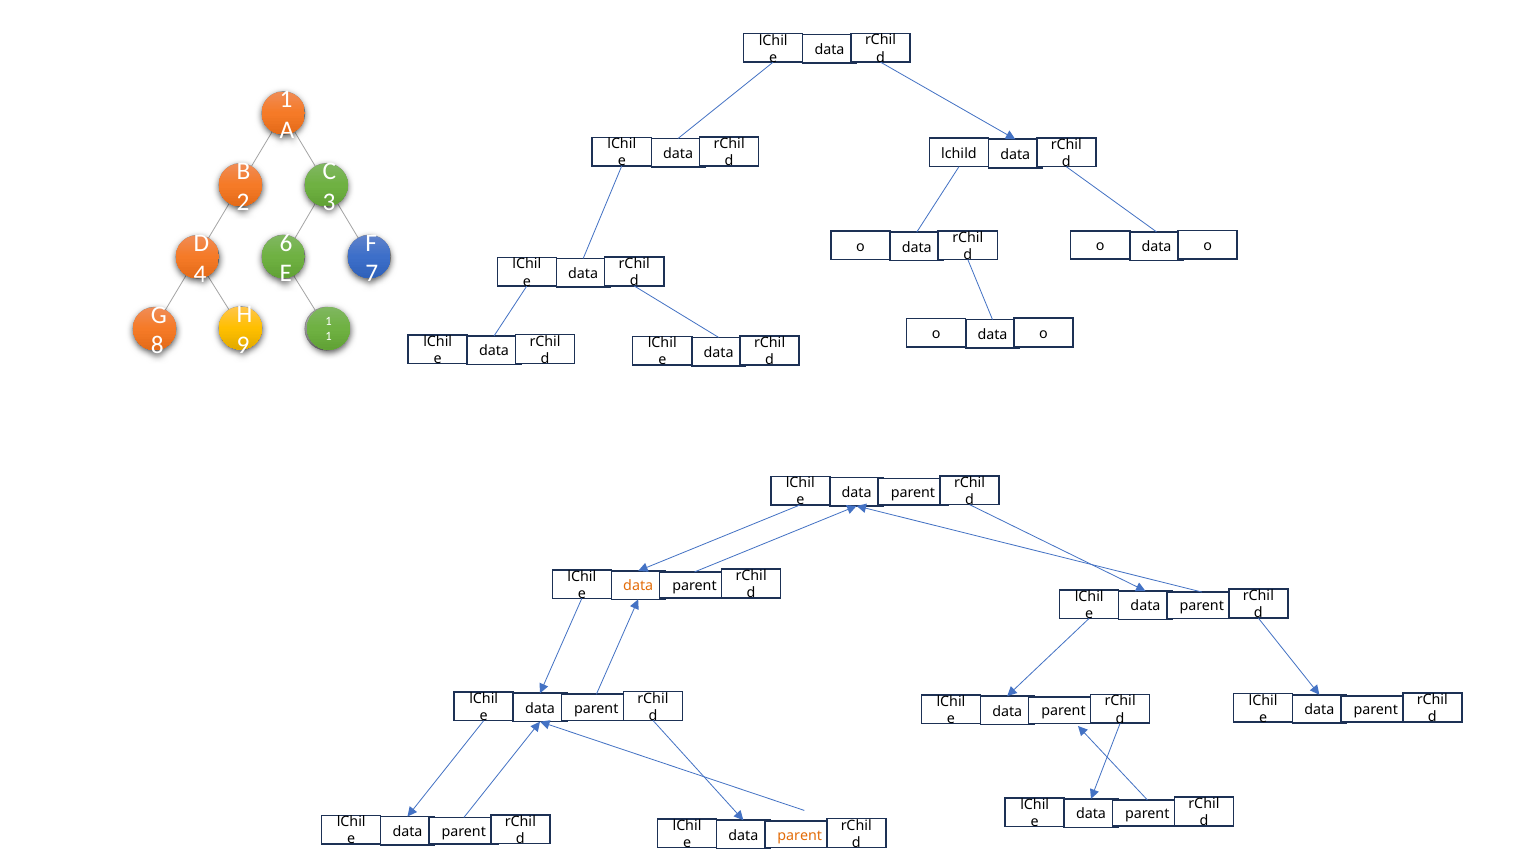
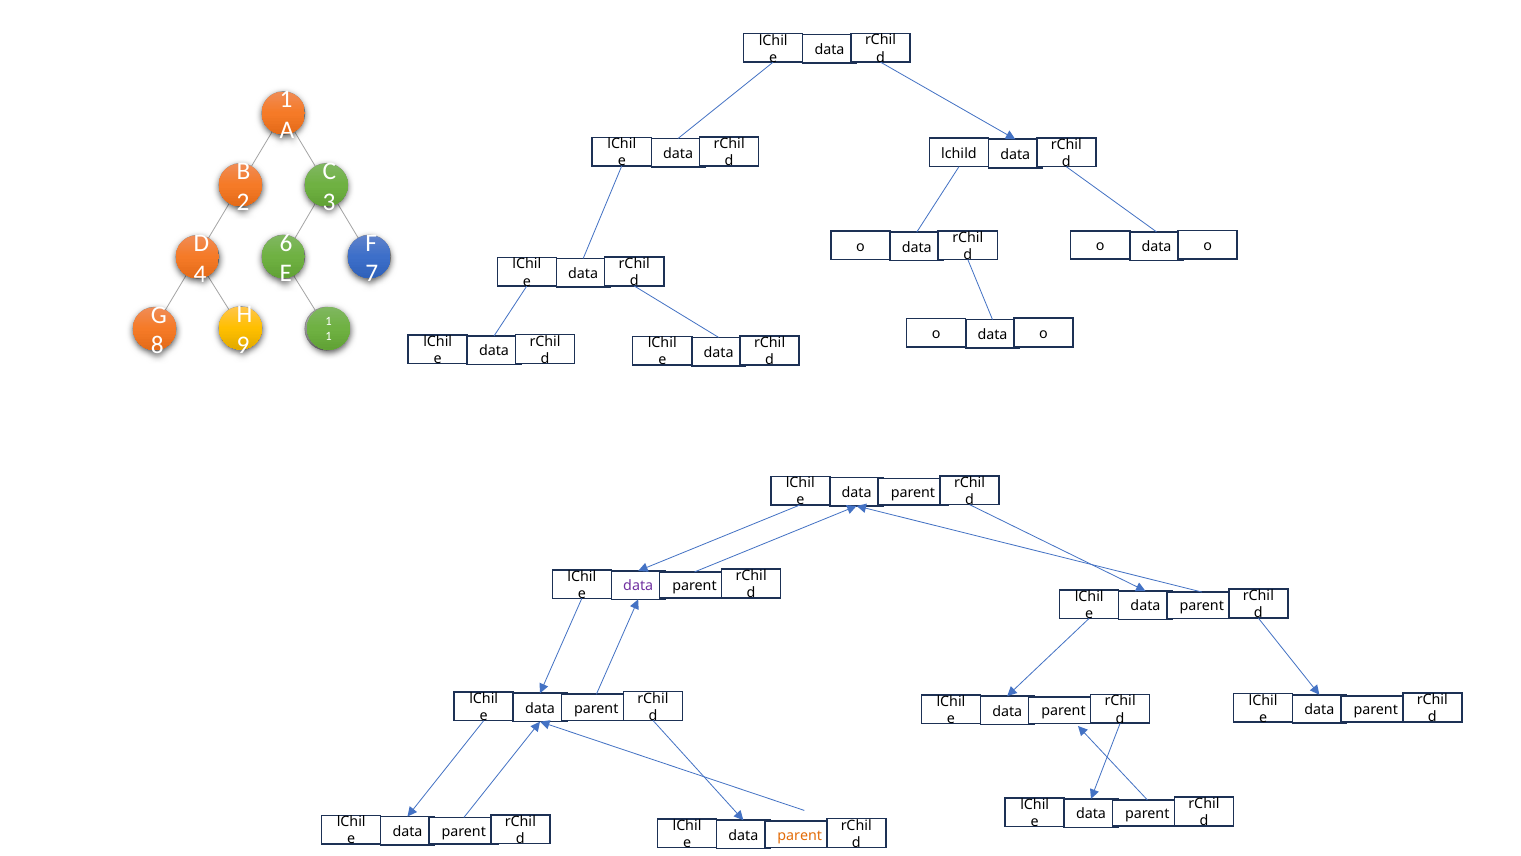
data at (638, 586) colour: orange -> purple
